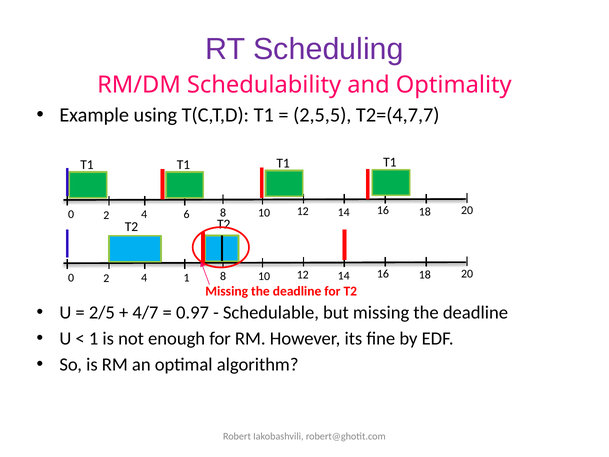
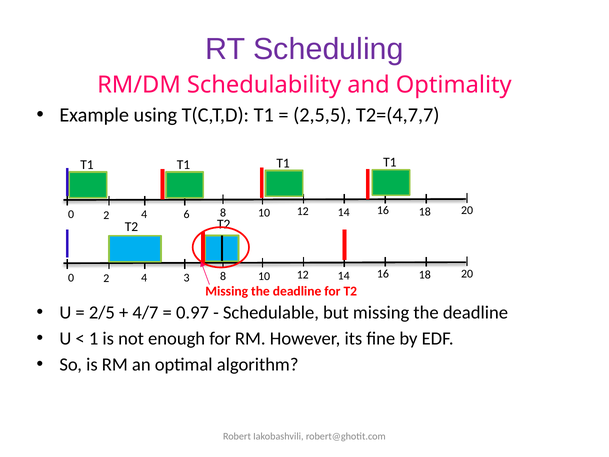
4 1: 1 -> 3
